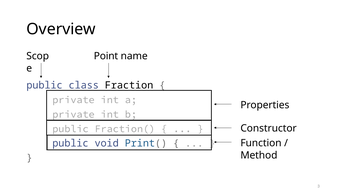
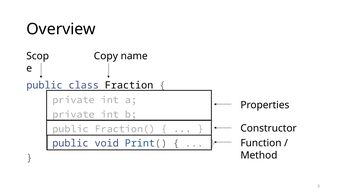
Point: Point -> Copy
